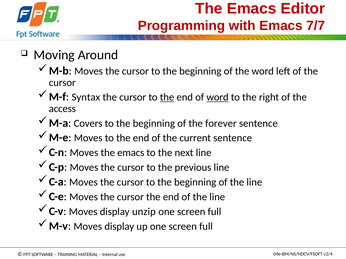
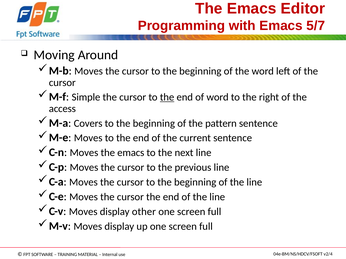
7/7: 7/7 -> 5/7
Syntax: Syntax -> Simple
word at (218, 97) underline: present -> none
forever: forever -> pattern
unzip: unzip -> other
